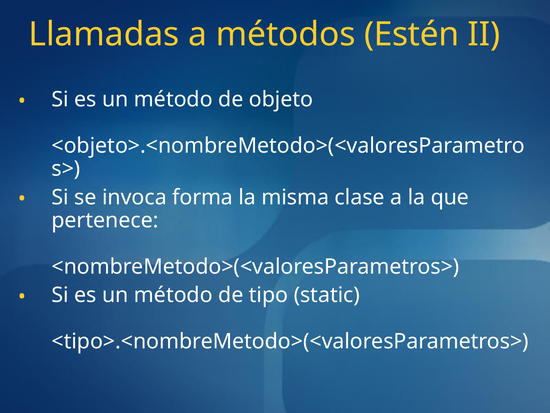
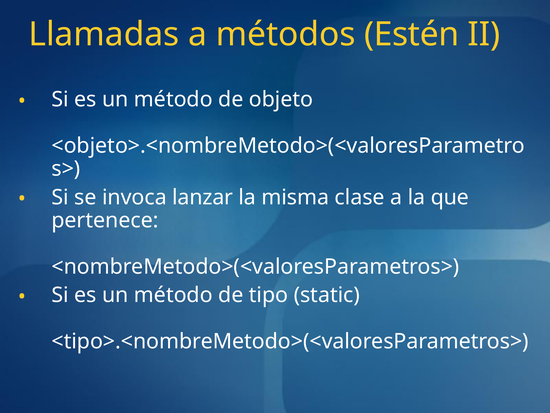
forma: forma -> lanzar
